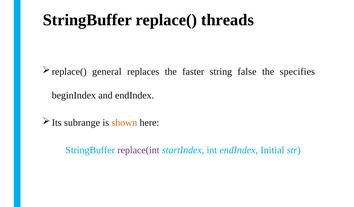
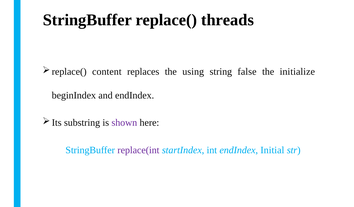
general: general -> content
faster: faster -> using
specifies: specifies -> initialize
subrange: subrange -> substring
shown colour: orange -> purple
